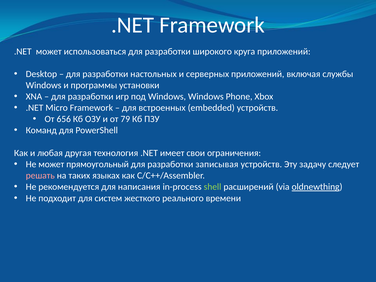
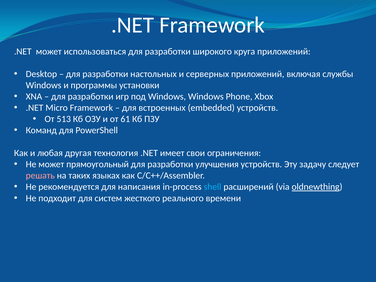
656: 656 -> 513
79: 79 -> 61
записывая: записывая -> улучшения
shell colour: light green -> light blue
